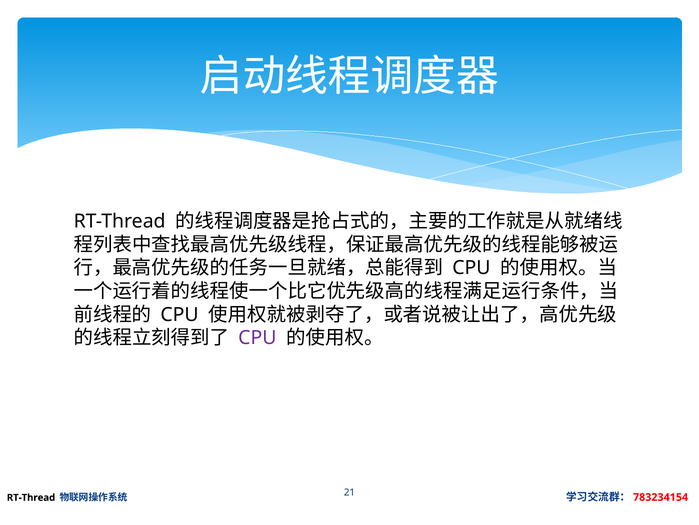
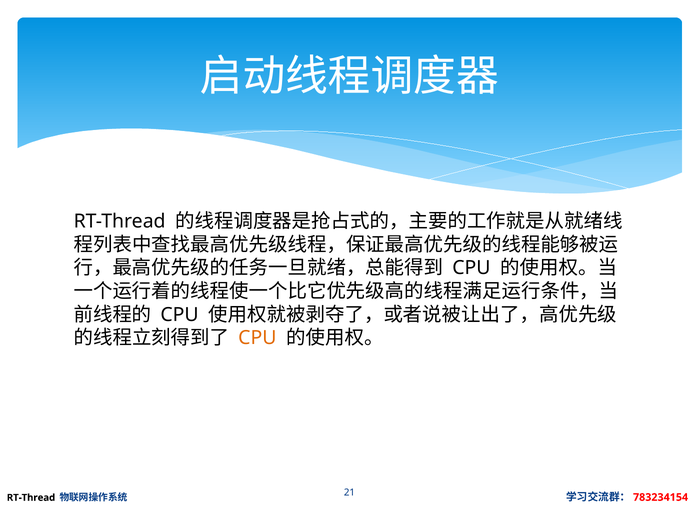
CPU at (257, 338) colour: purple -> orange
